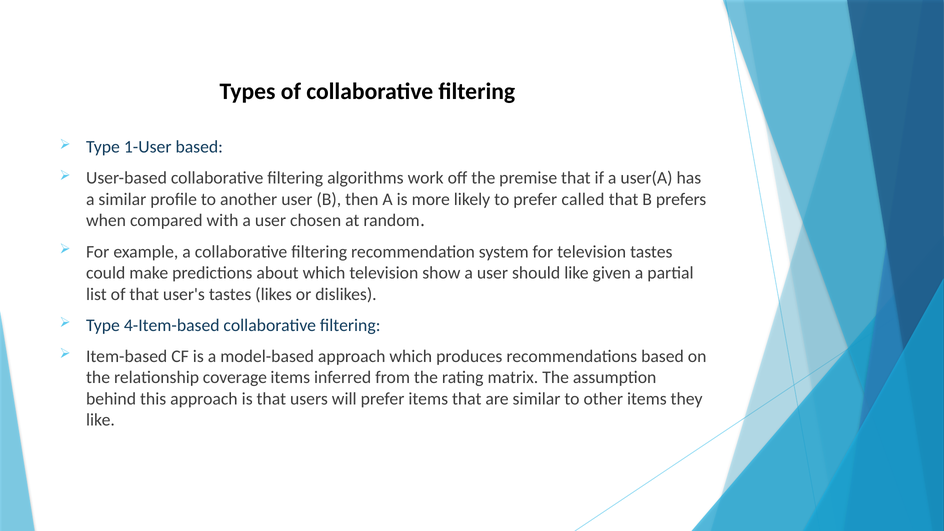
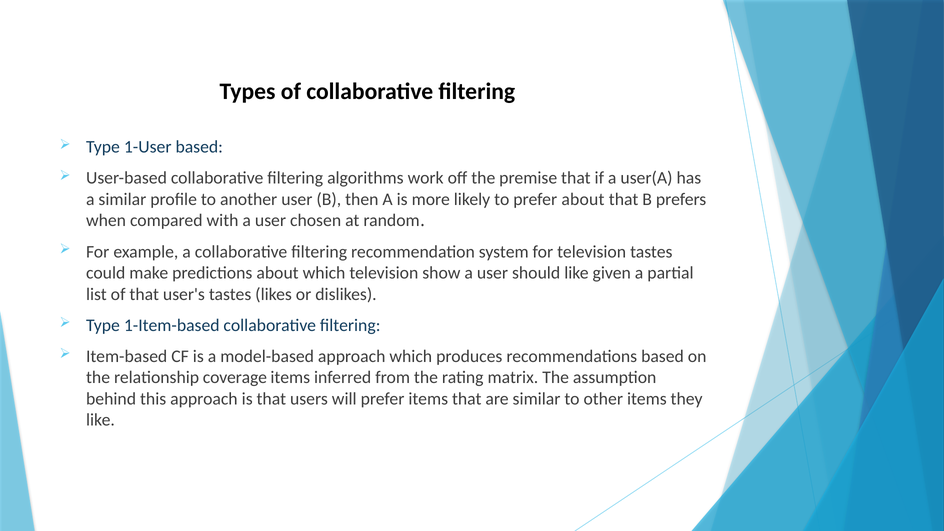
prefer called: called -> about
4-Item-based: 4-Item-based -> 1-Item-based
